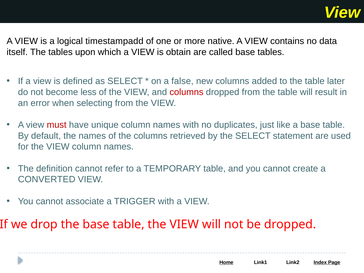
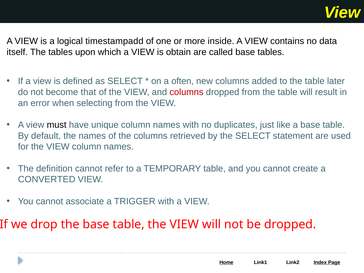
native: native -> inside
false: false -> often
less: less -> that
must colour: red -> black
